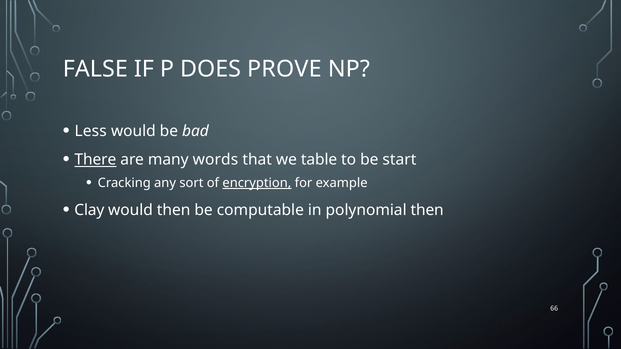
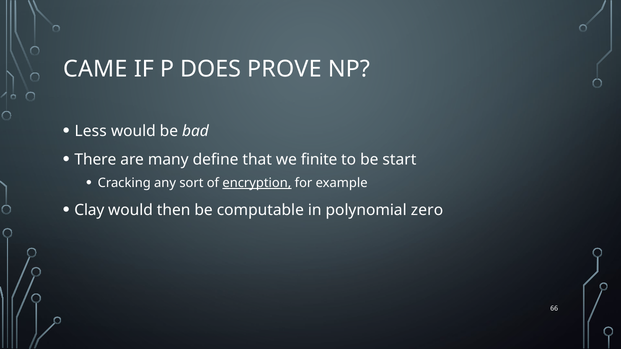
FALSE: FALSE -> CAME
There underline: present -> none
words: words -> define
table: table -> finite
polynomial then: then -> zero
